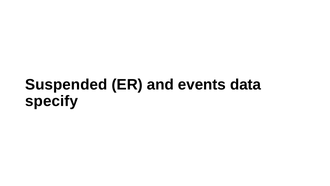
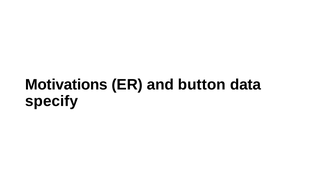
Suspended: Suspended -> Motivations
events: events -> button
